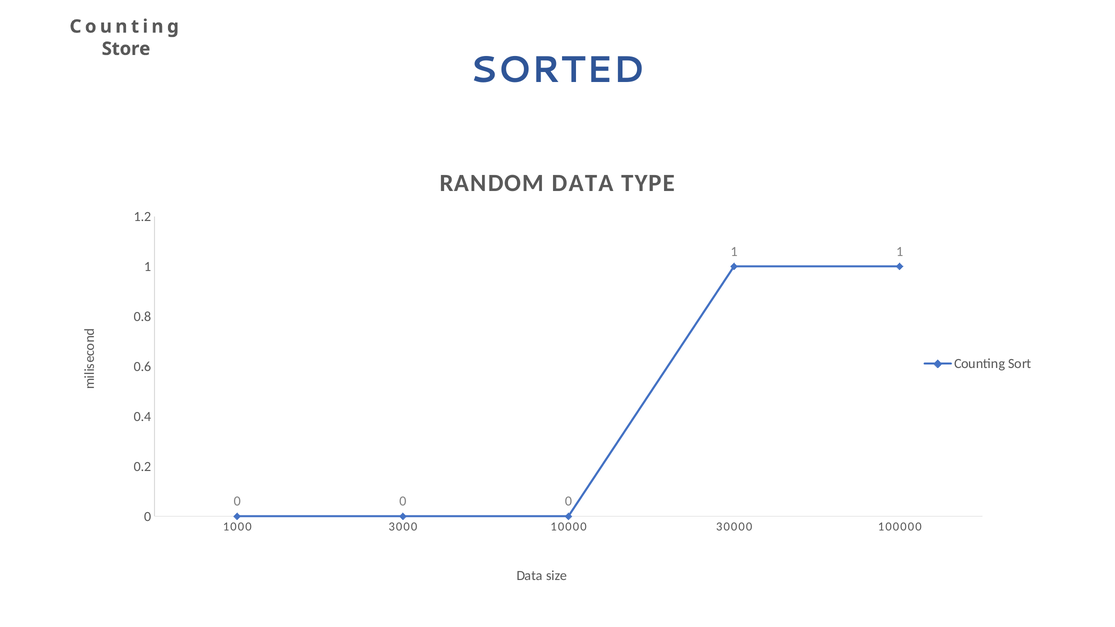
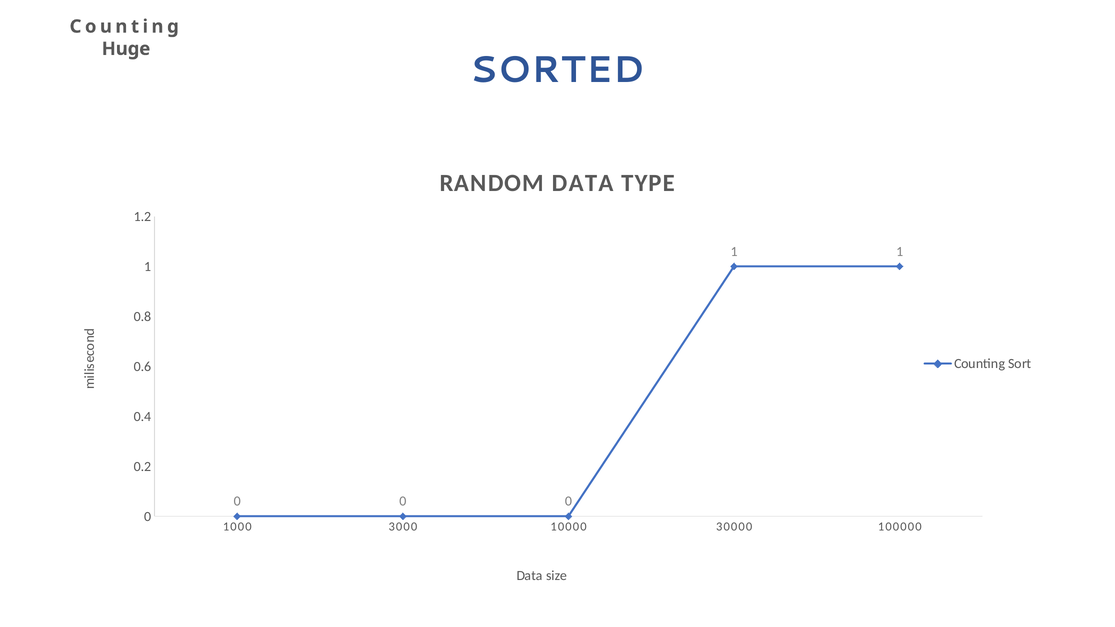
Store: Store -> Huge
